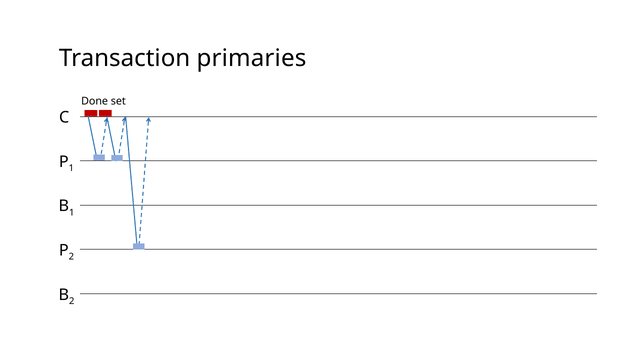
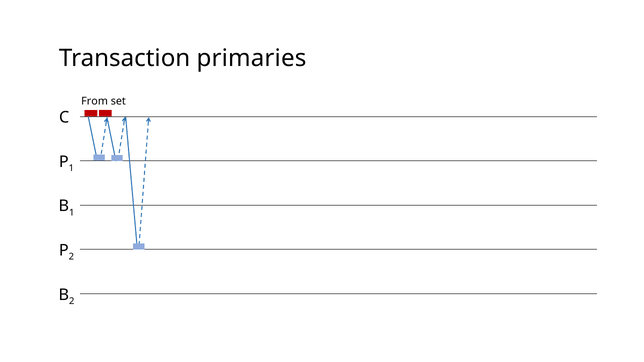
Done: Done -> From
